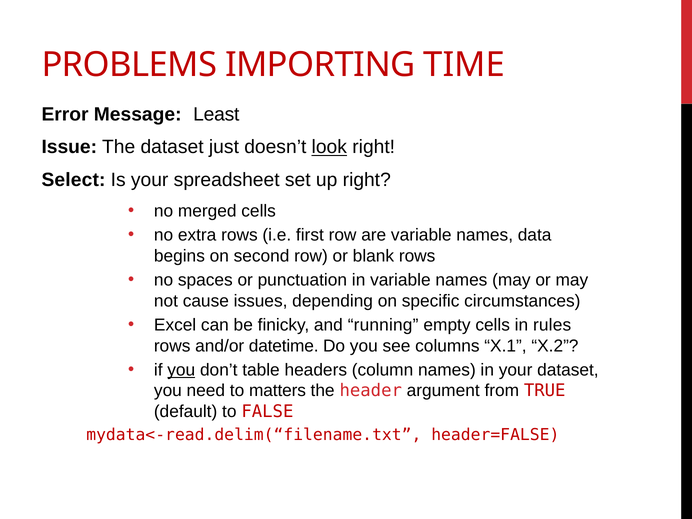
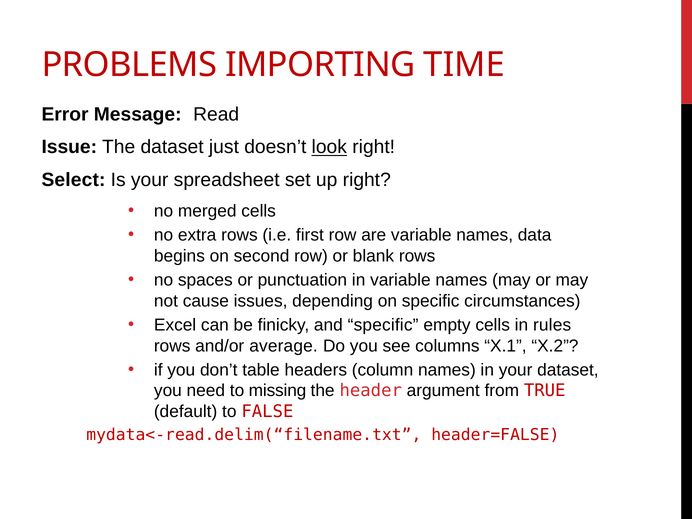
Least: Least -> Read
and running: running -> specific
datetime: datetime -> average
you at (181, 370) underline: present -> none
matters: matters -> missing
